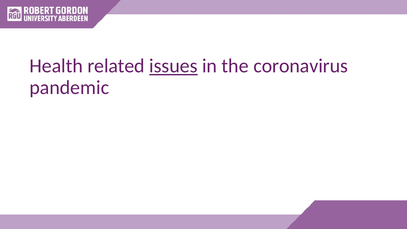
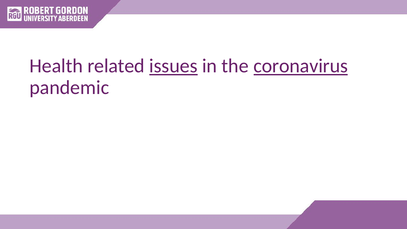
coronavirus underline: none -> present
